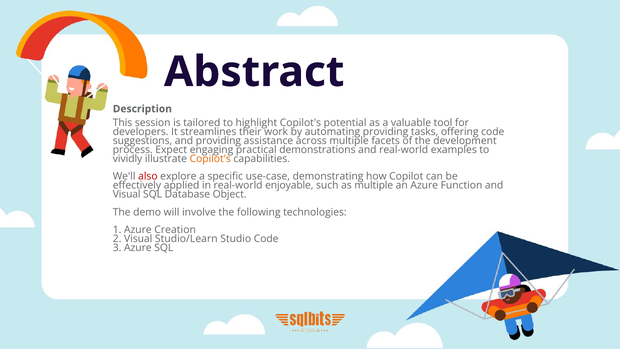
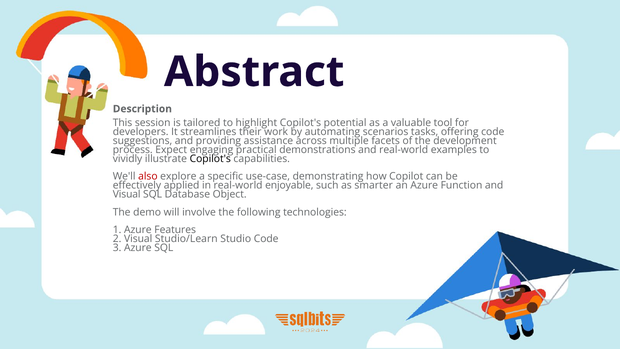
automating providing: providing -> scenarios
Copilot's at (210, 159) colour: orange -> black
as multiple: multiple -> smarter
Creation: Creation -> Features
